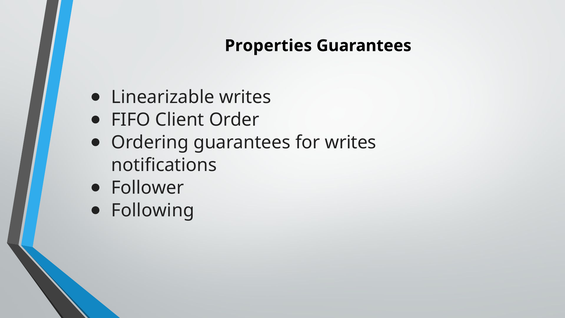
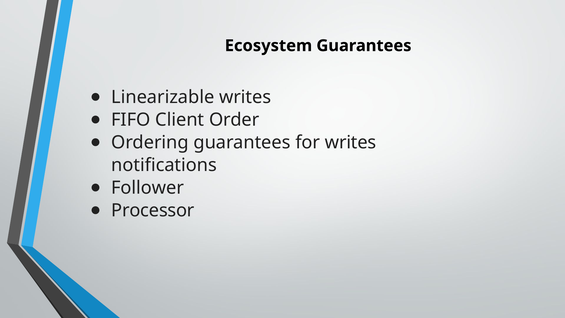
Properties: Properties -> Ecosystem
Following: Following -> Processor
